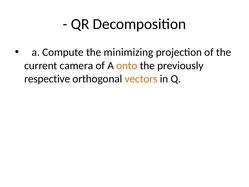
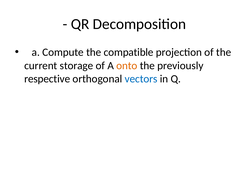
minimizing: minimizing -> compatible
camera: camera -> storage
vectors colour: orange -> blue
